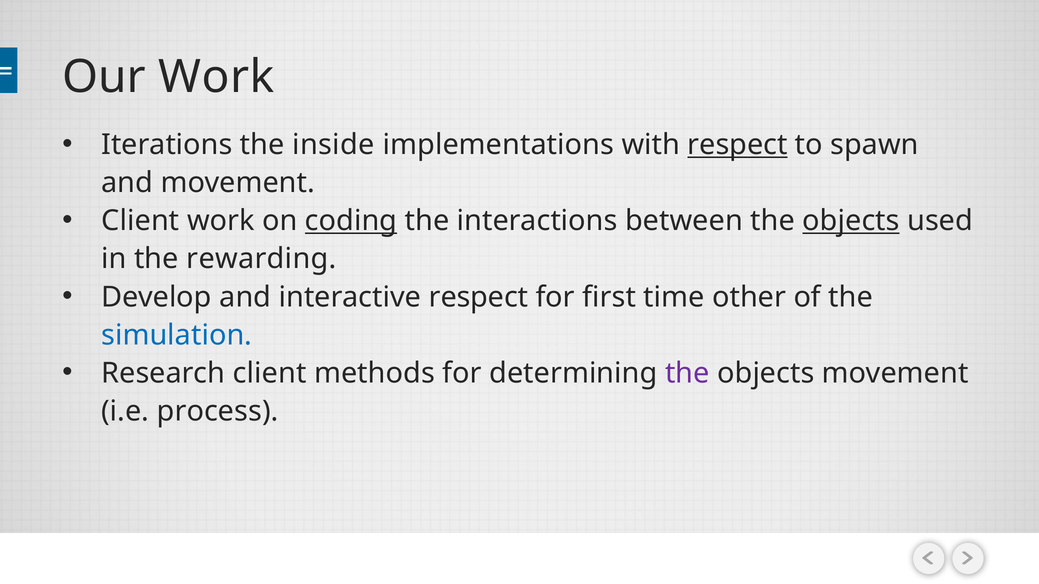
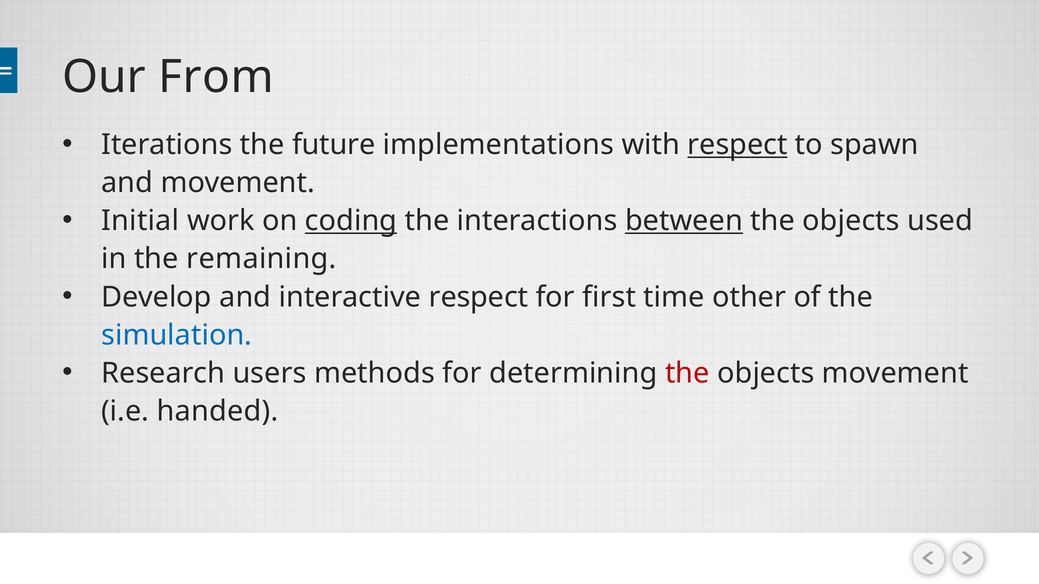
Our Work: Work -> From
inside: inside -> future
Client at (140, 221): Client -> Initial
between underline: none -> present
objects at (851, 221) underline: present -> none
rewarding: rewarding -> remaining
Research client: client -> users
the at (687, 373) colour: purple -> red
process: process -> handed
